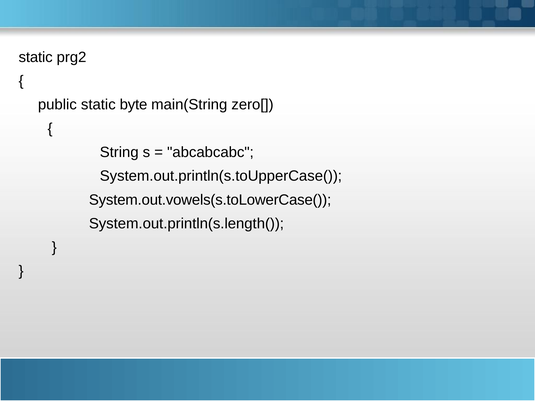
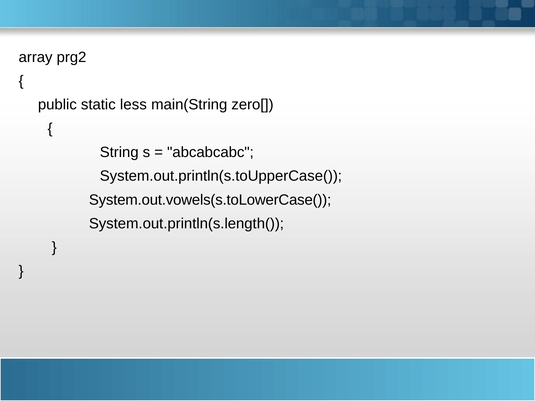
static at (36, 57): static -> array
byte: byte -> less
